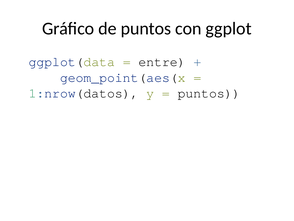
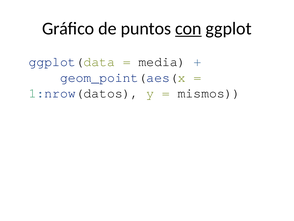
con underline: none -> present
entre: entre -> media
puntos at (209, 93): puntos -> mismos
